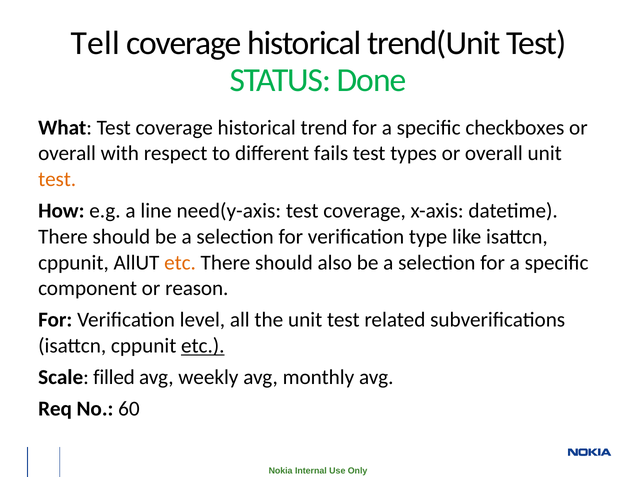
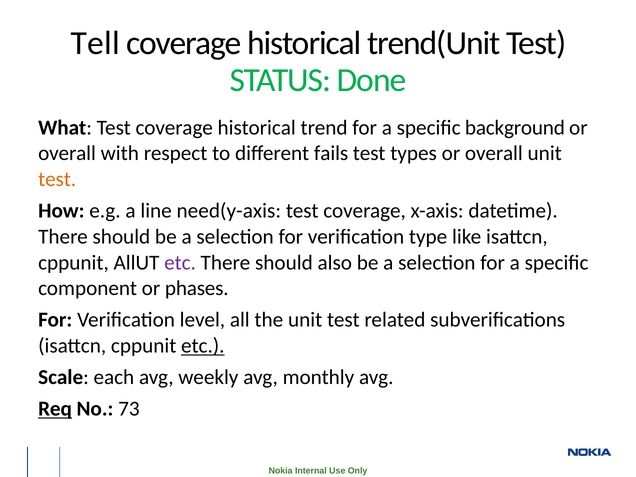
checkboxes: checkboxes -> background
etc at (180, 263) colour: orange -> purple
reason: reason -> phases
filled: filled -> each
Req underline: none -> present
60: 60 -> 73
